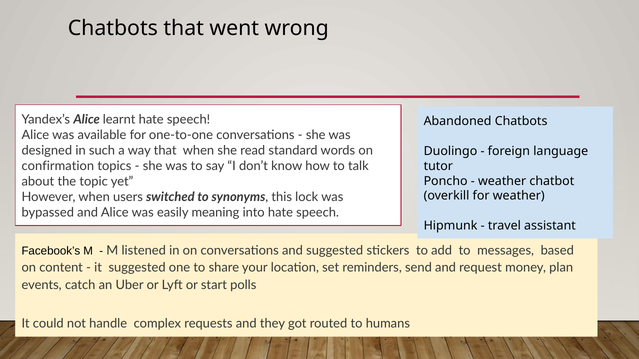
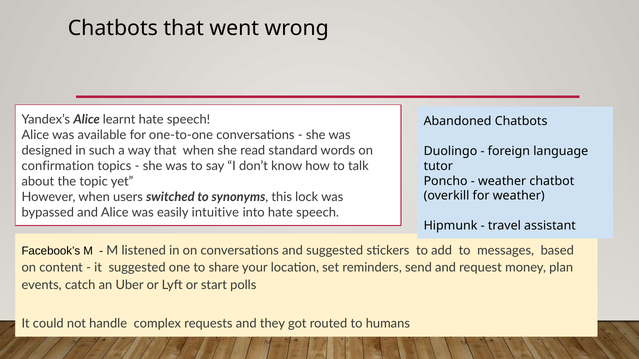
meaning: meaning -> intuitive
